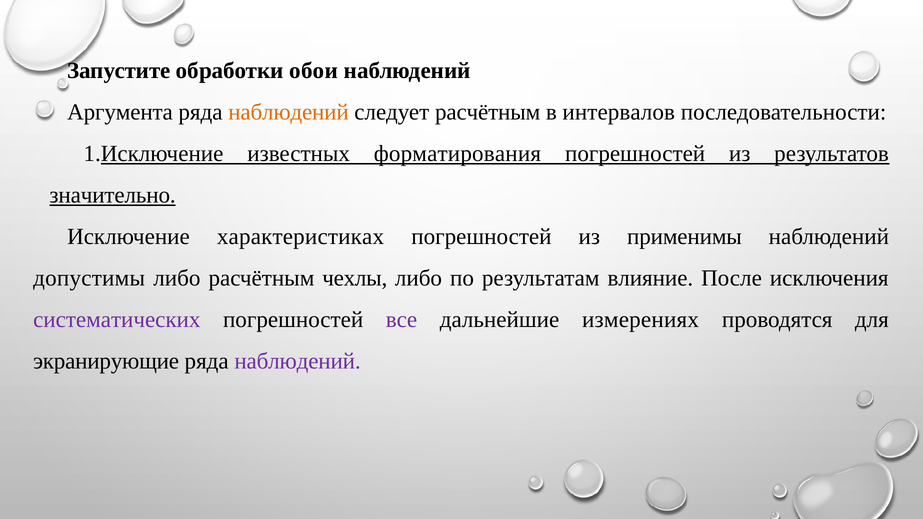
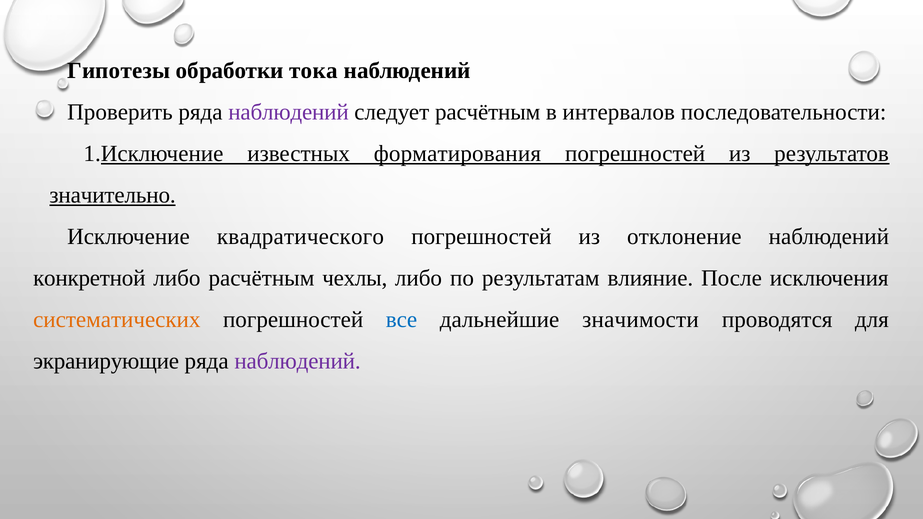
Запустите: Запустите -> Гипотезы
обои: обои -> тока
Аргумента: Аргумента -> Проверить
наблюдений at (289, 112) colour: orange -> purple
характеристиках: характеристиках -> квадратического
применимы: применимы -> отклонение
допустимы: допустимы -> конкретной
систематических colour: purple -> orange
все colour: purple -> blue
измерениях: измерениях -> значимости
